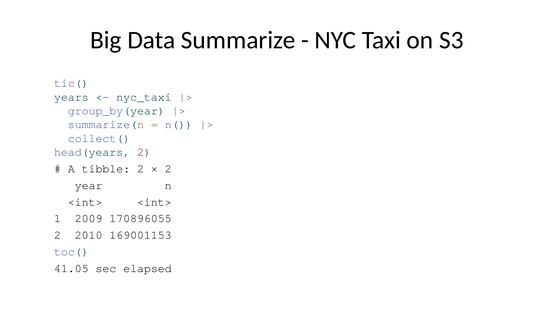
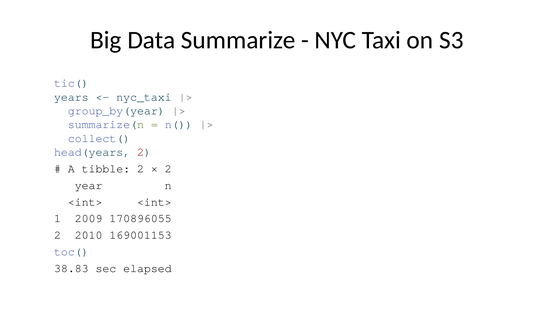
41.05: 41.05 -> 38.83
